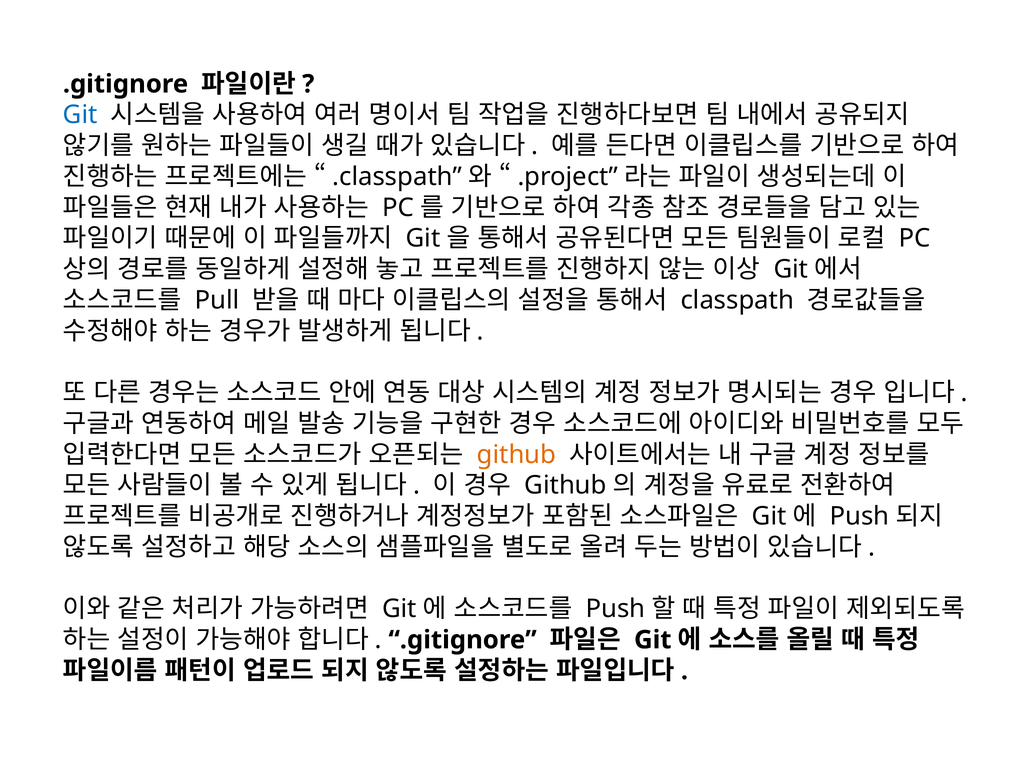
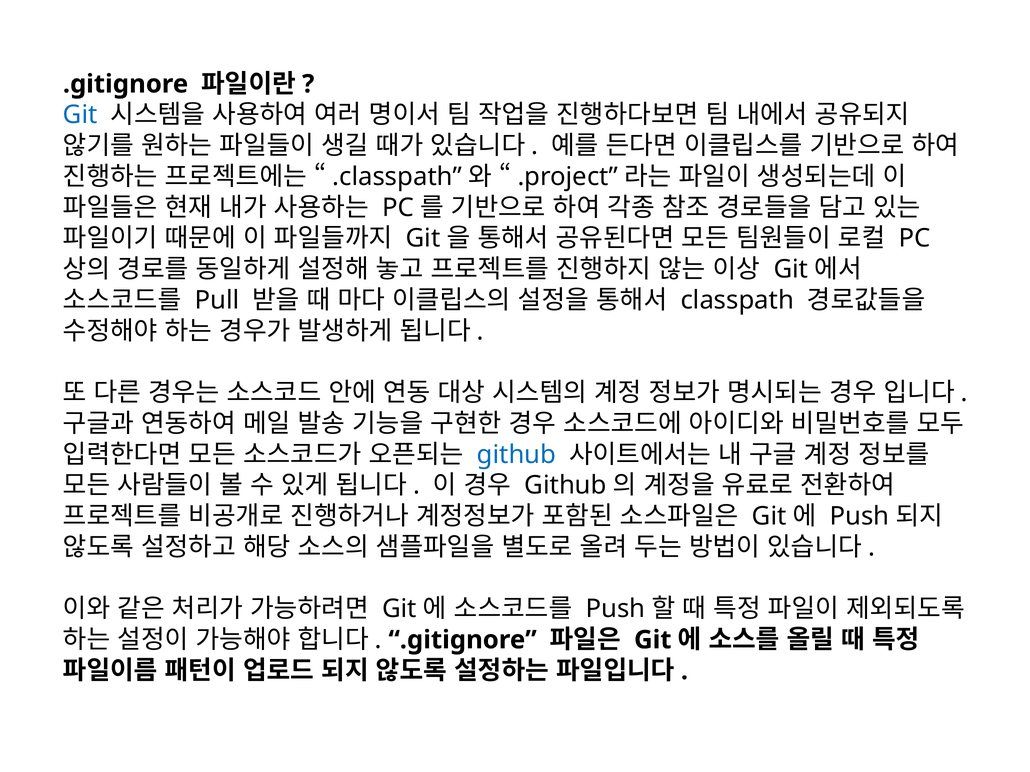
github colour: orange -> blue
